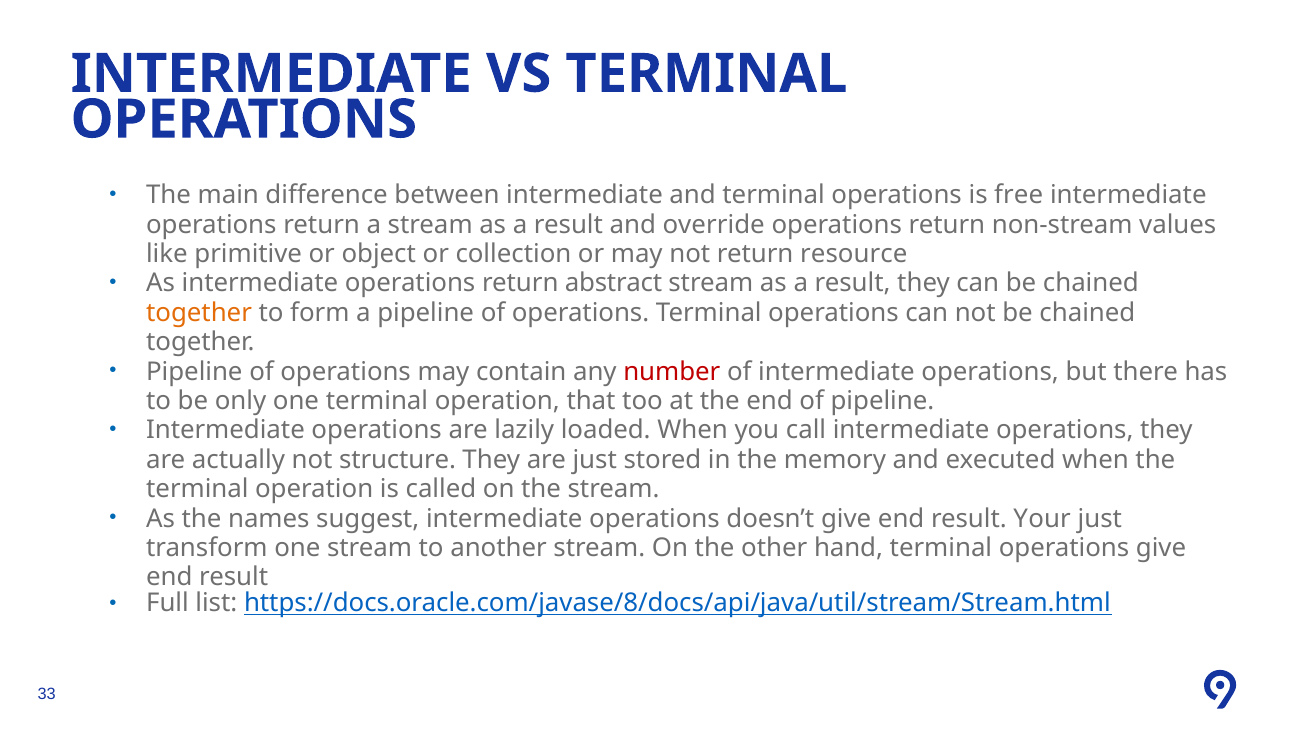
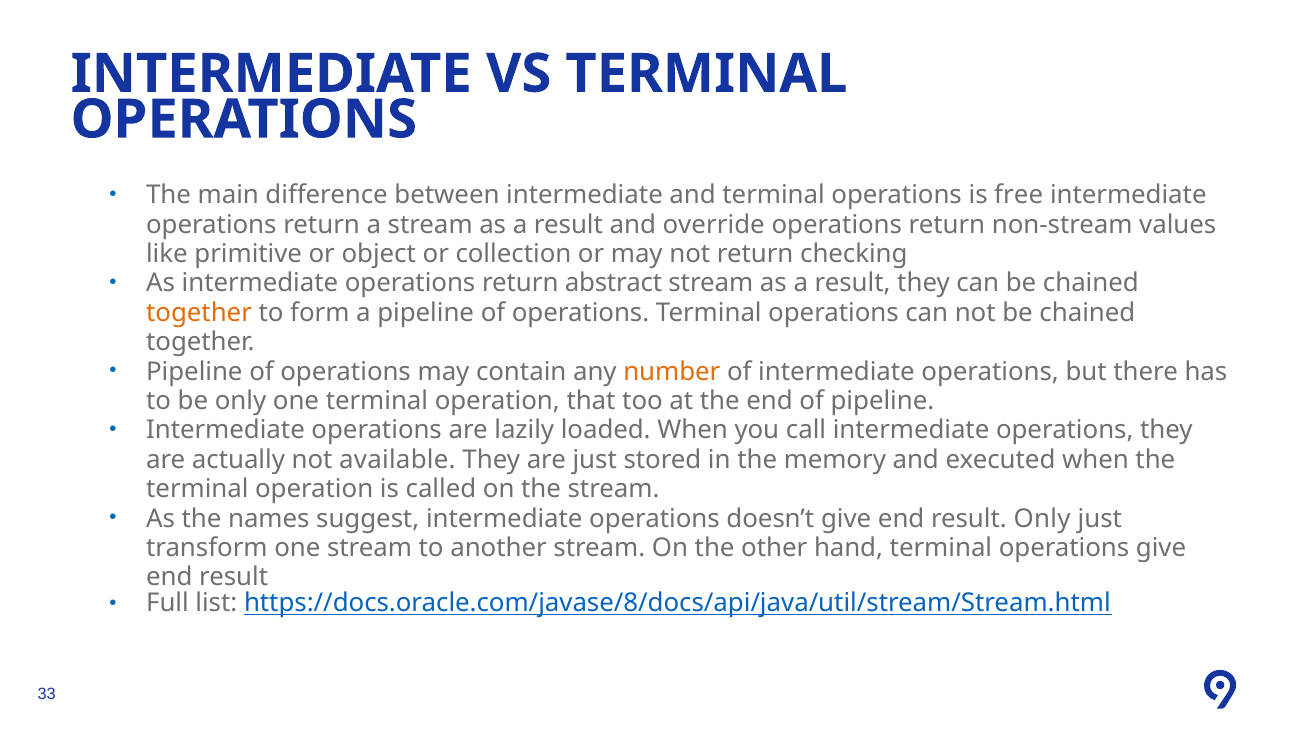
resource: resource -> checking
number colour: red -> orange
structure: structure -> available
result Your: Your -> Only
